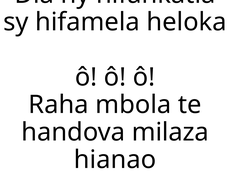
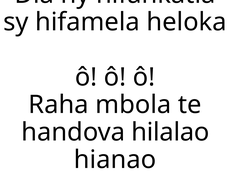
milaza: milaza -> hilalao
